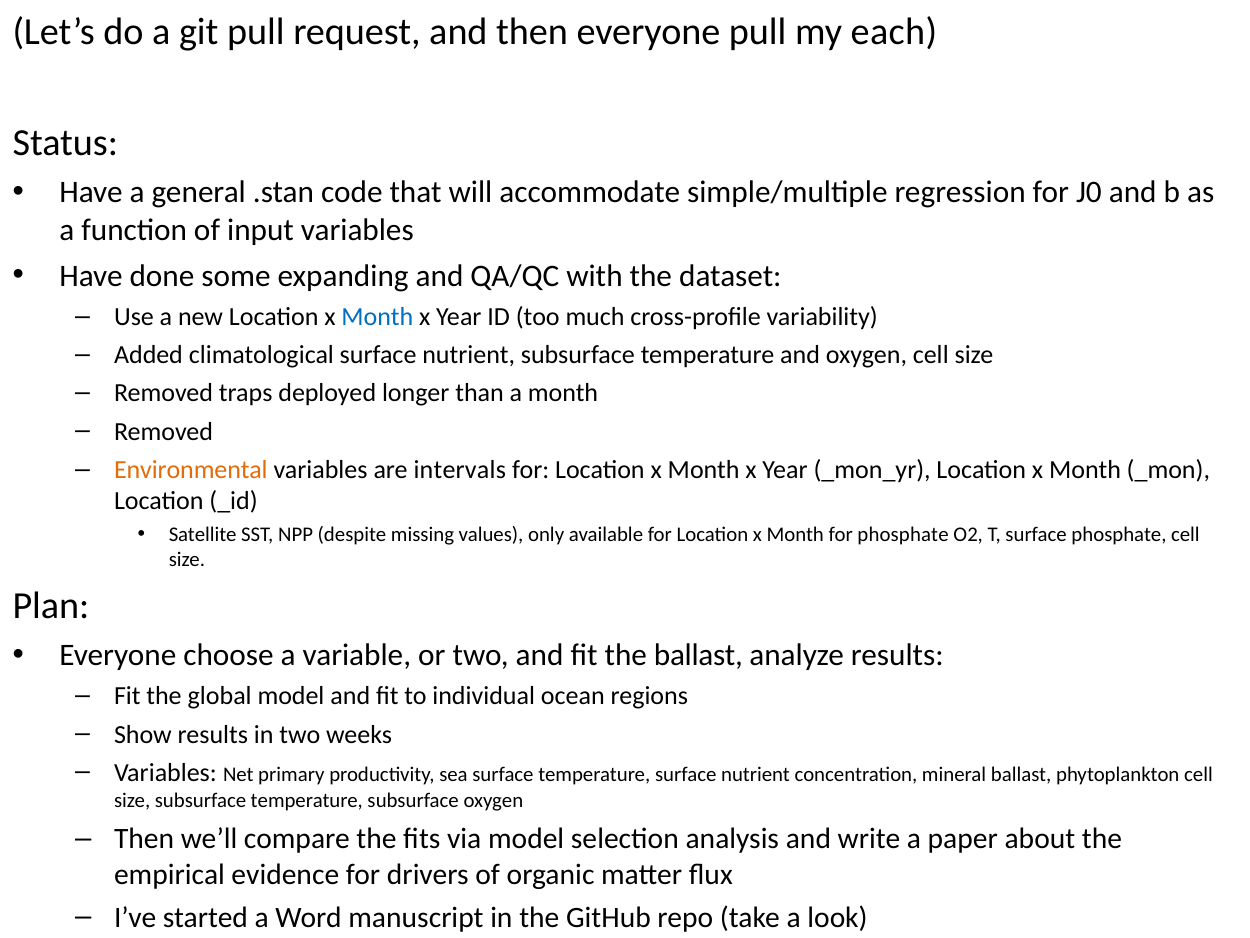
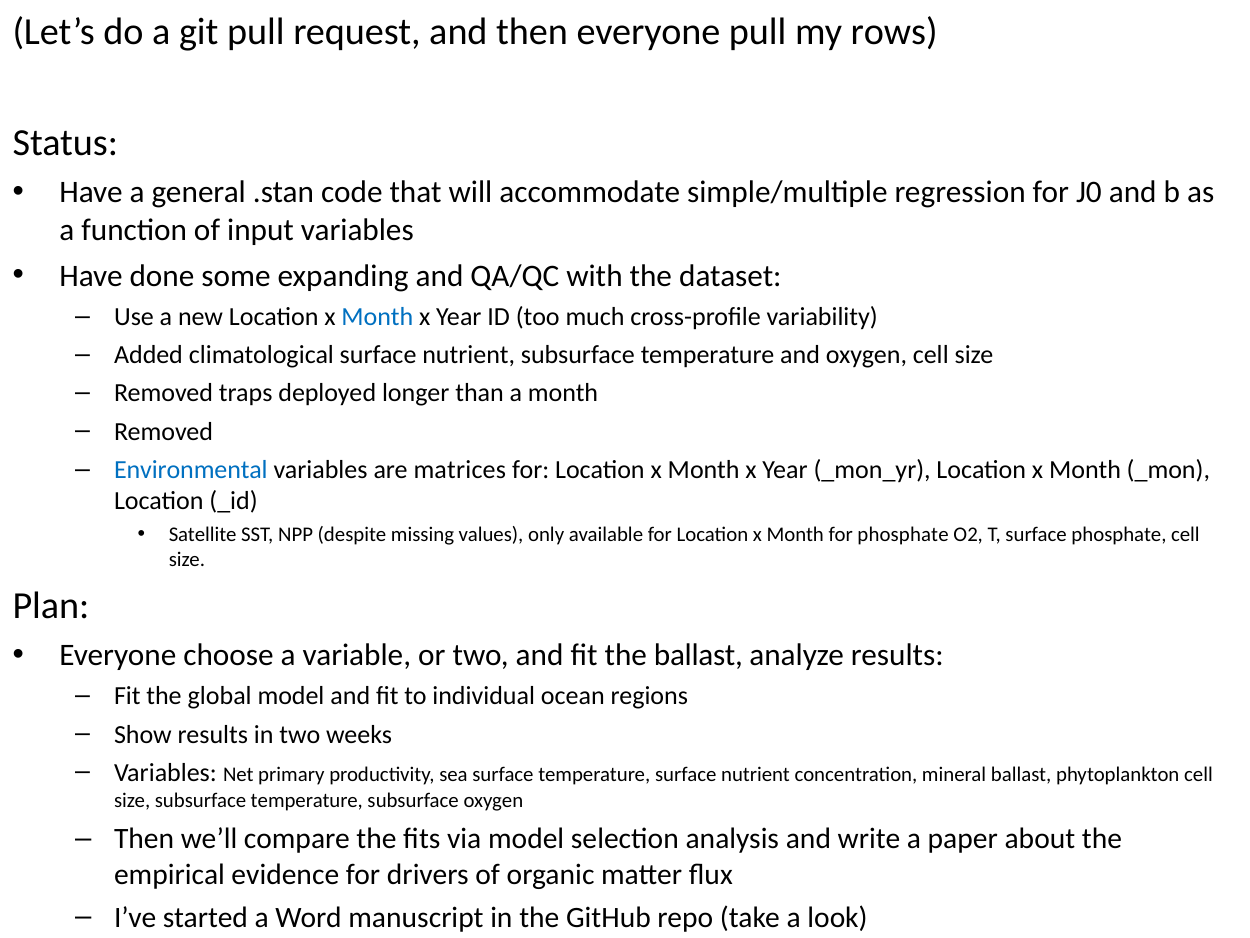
each: each -> rows
Environmental colour: orange -> blue
intervals: intervals -> matrices
